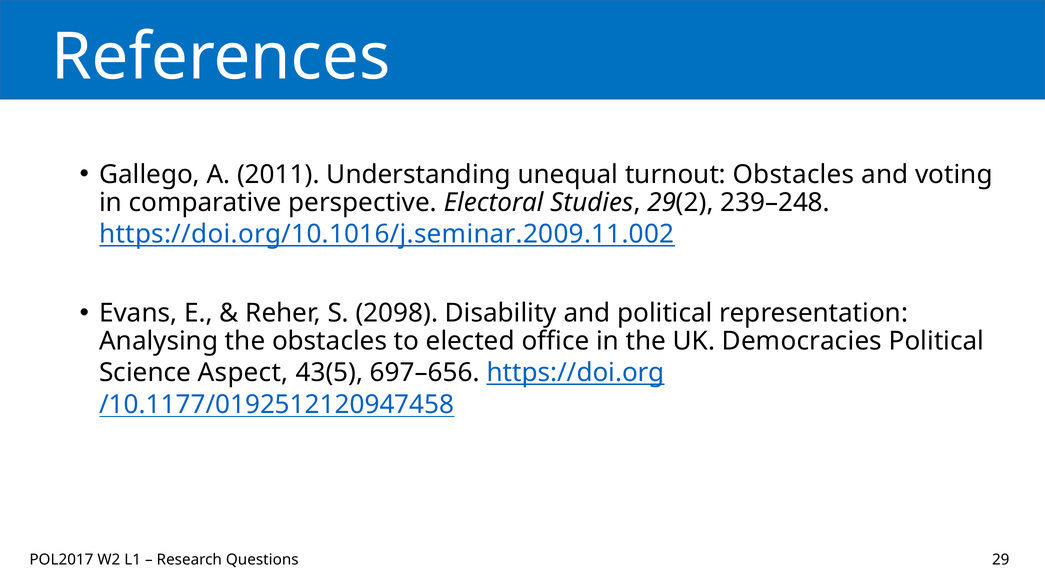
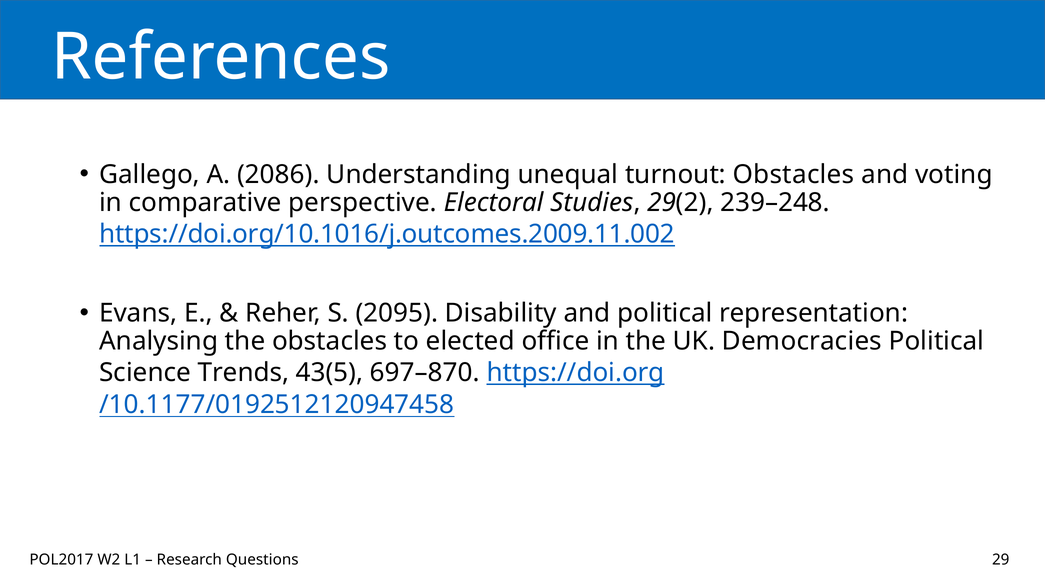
2011: 2011 -> 2086
https://doi.org/10.1016/j.seminar.2009.11.002: https://doi.org/10.1016/j.seminar.2009.11.002 -> https://doi.org/10.1016/j.outcomes.2009.11.002
2098: 2098 -> 2095
Aspect: Aspect -> Trends
697–656: 697–656 -> 697–870
